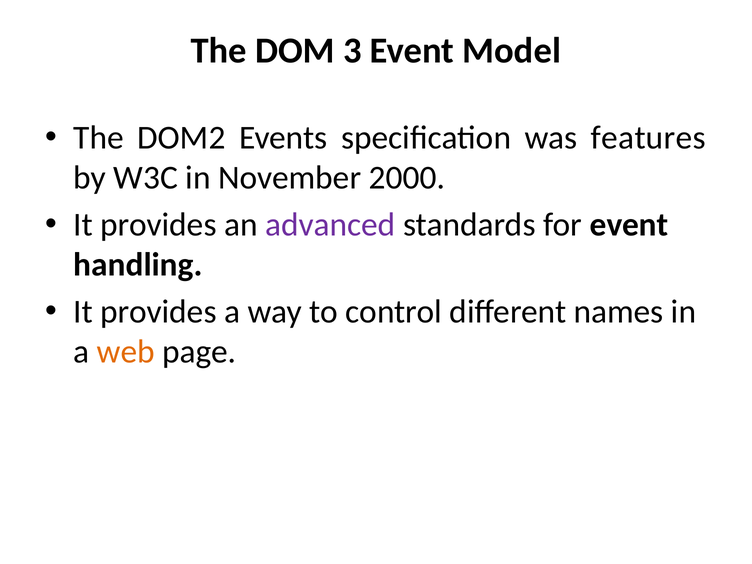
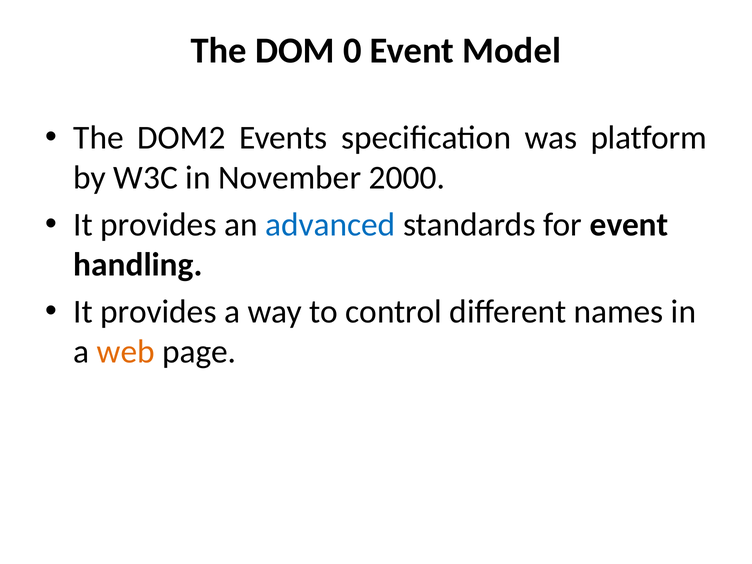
3: 3 -> 0
features: features -> platform
advanced colour: purple -> blue
